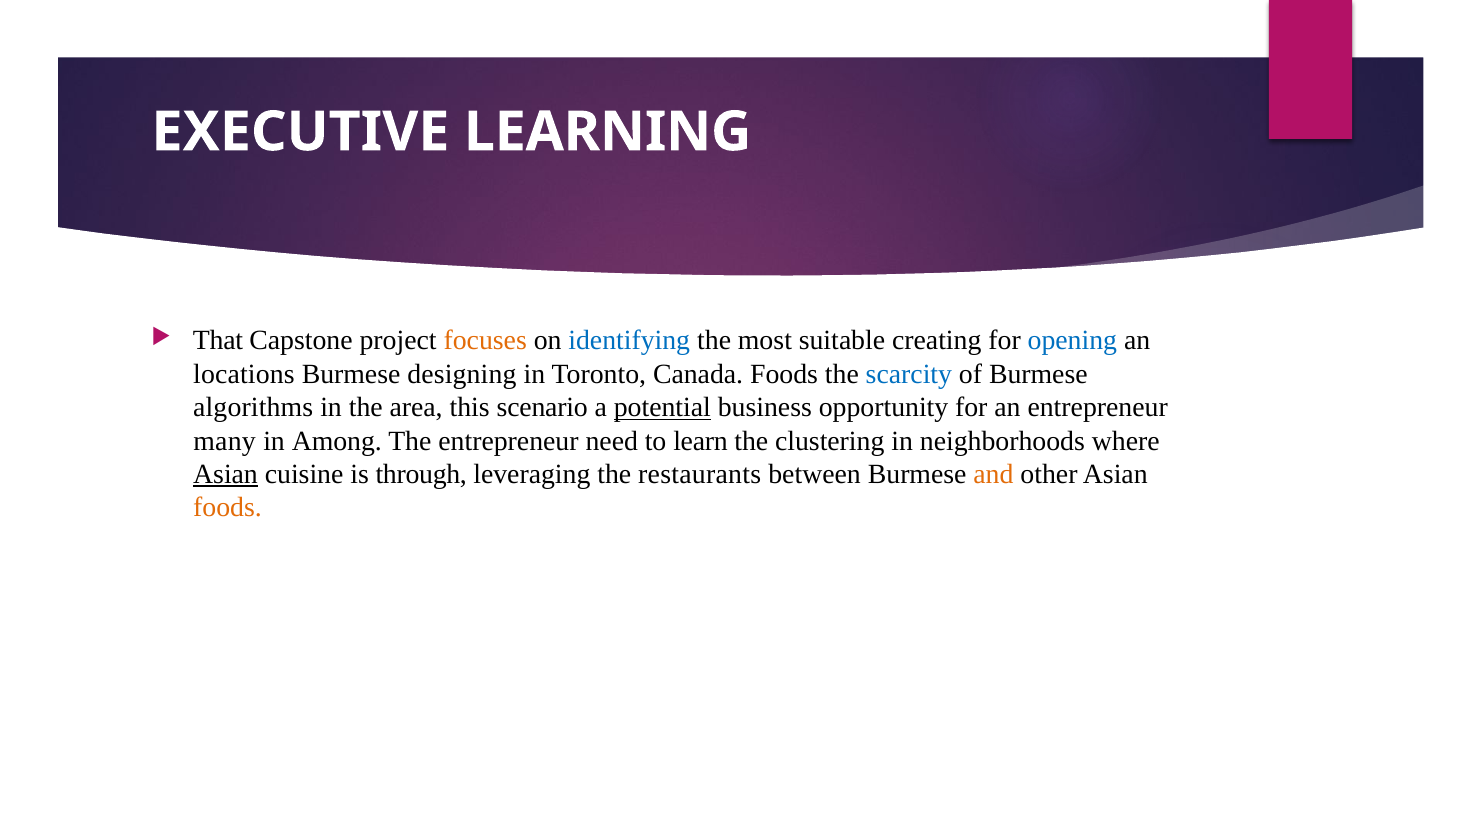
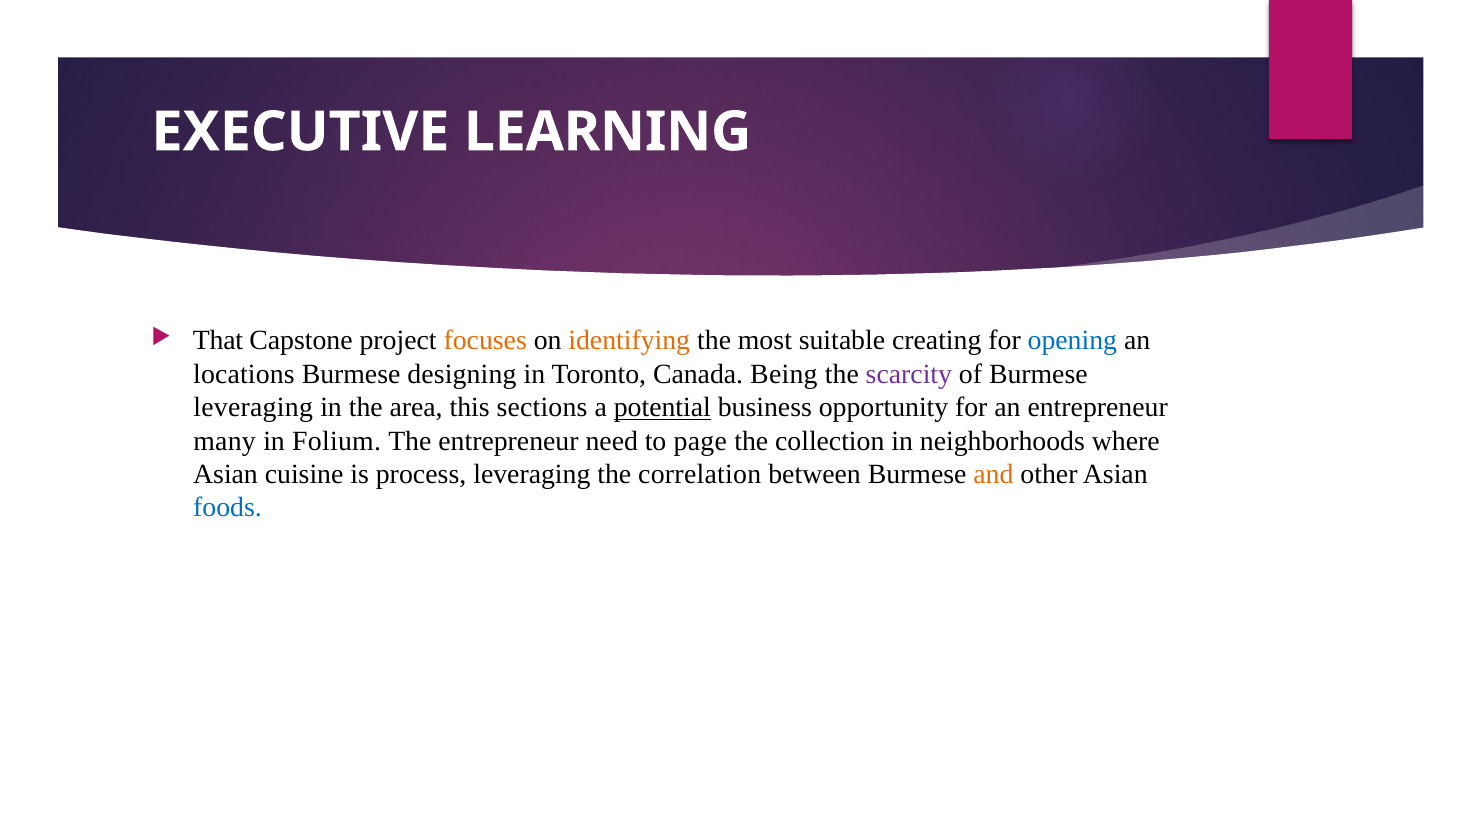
identifying colour: blue -> orange
Canada Foods: Foods -> Being
scarcity colour: blue -> purple
algorithms at (253, 407): algorithms -> leveraging
scenario: scenario -> sections
Among: Among -> Folium
learn: learn -> page
clustering: clustering -> collection
Asian at (226, 474) underline: present -> none
through: through -> process
restaurants: restaurants -> correlation
foods at (227, 507) colour: orange -> blue
